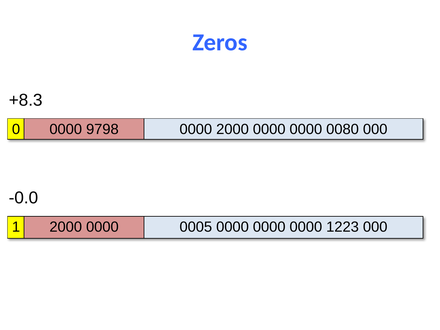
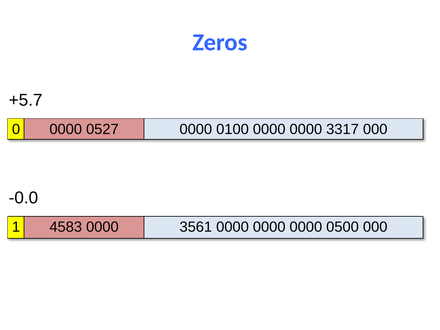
+8.3: +8.3 -> +5.7
9798: 9798 -> 0527
0000 2000: 2000 -> 0100
0080: 0080 -> 3317
1 2000: 2000 -> 4583
0005: 0005 -> 3561
1223: 1223 -> 0500
